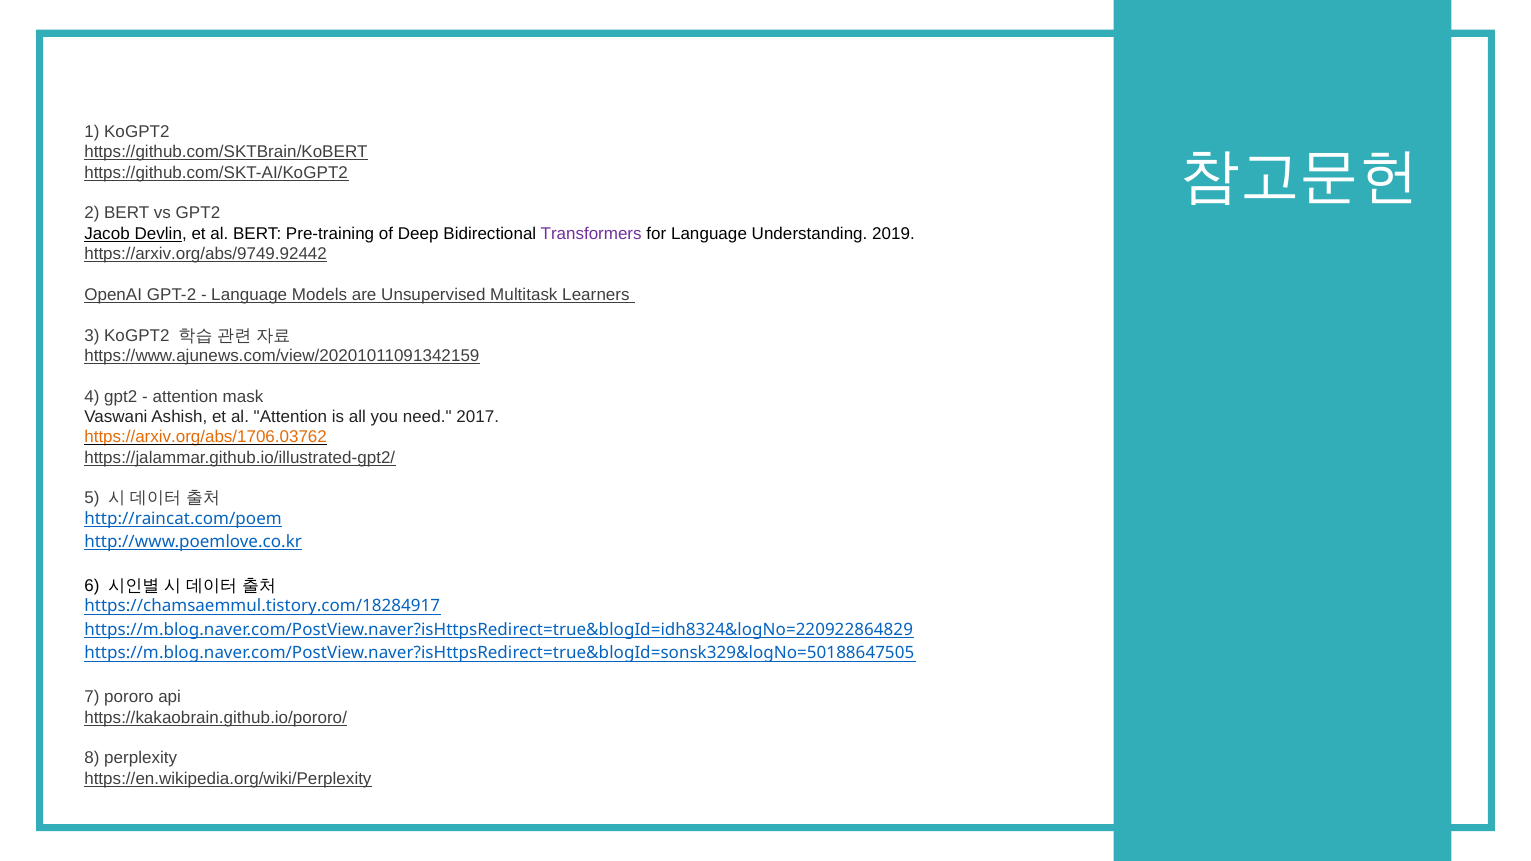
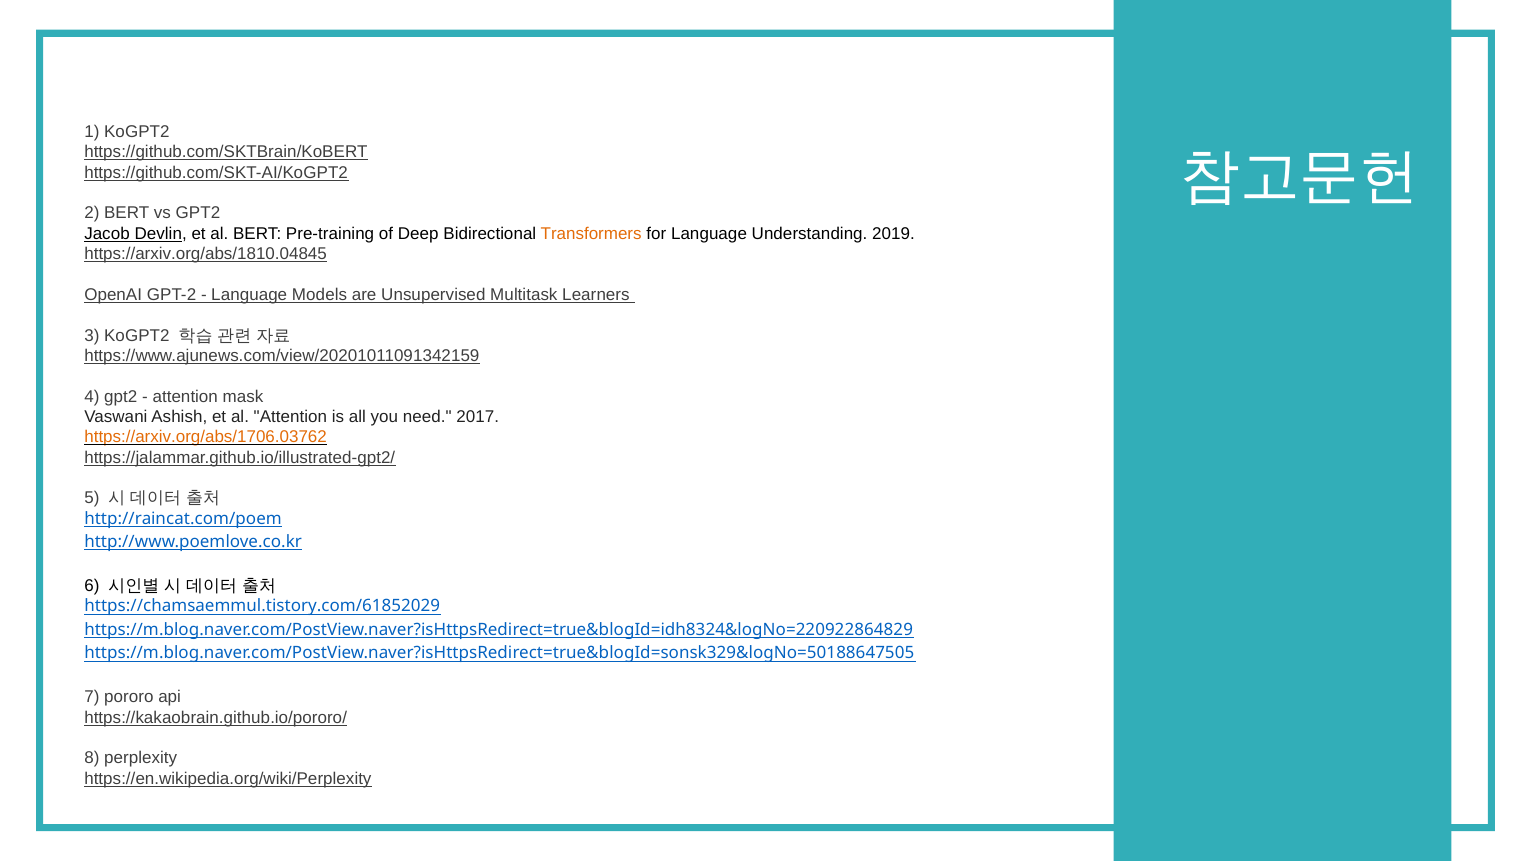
Transformers colour: purple -> orange
https://arxiv.org/abs/9749.92442: https://arxiv.org/abs/9749.92442 -> https://arxiv.org/abs/1810.04845
https://chamsaemmul.tistory.com/18284917: https://chamsaemmul.tistory.com/18284917 -> https://chamsaemmul.tistory.com/61852029
